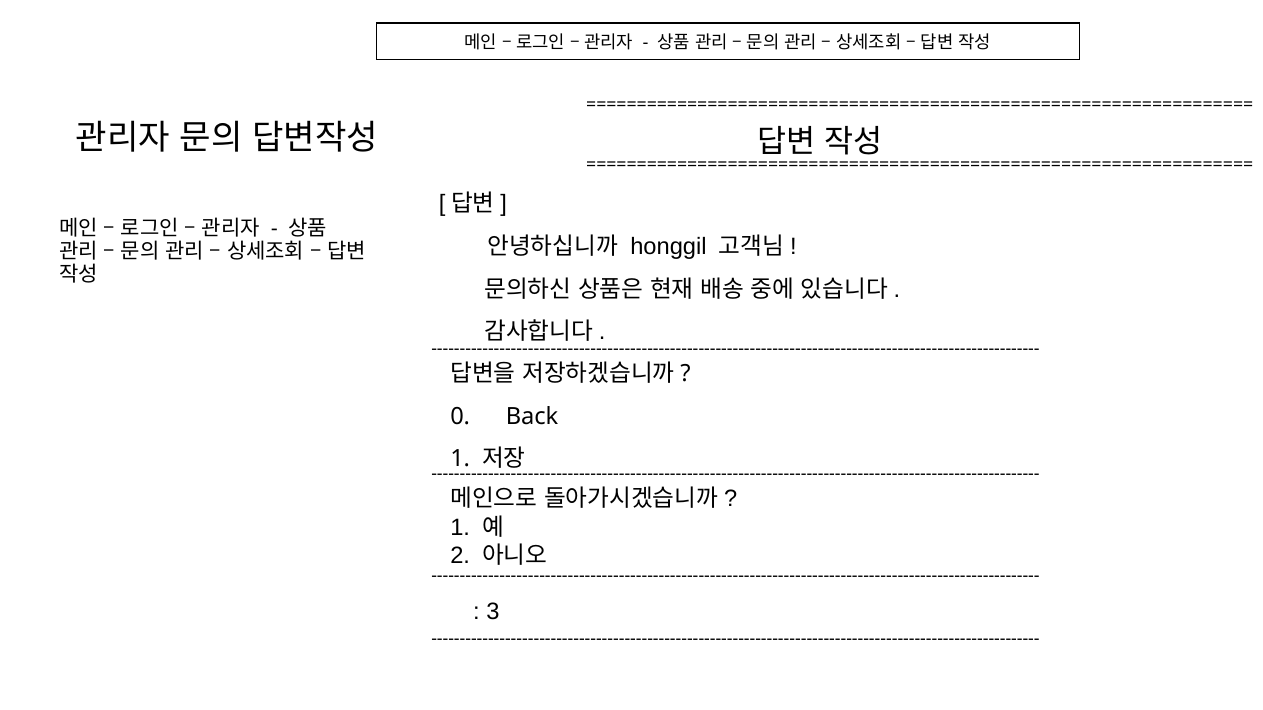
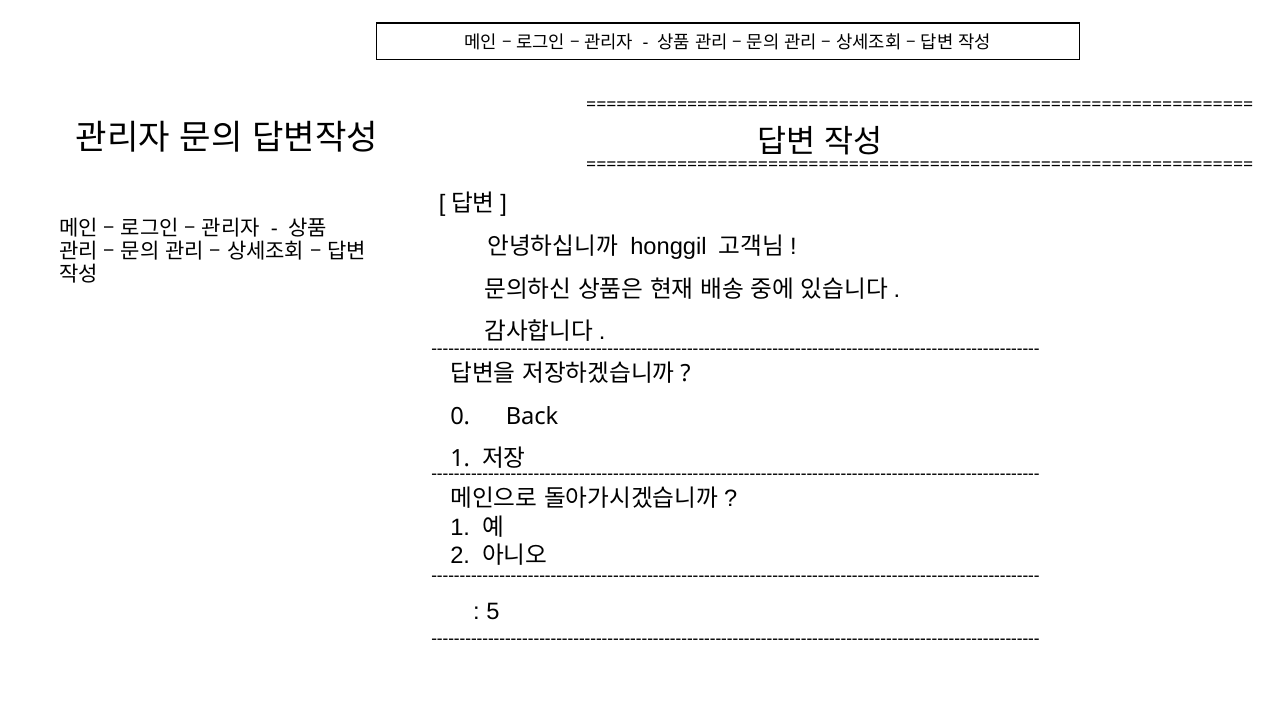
3: 3 -> 5
